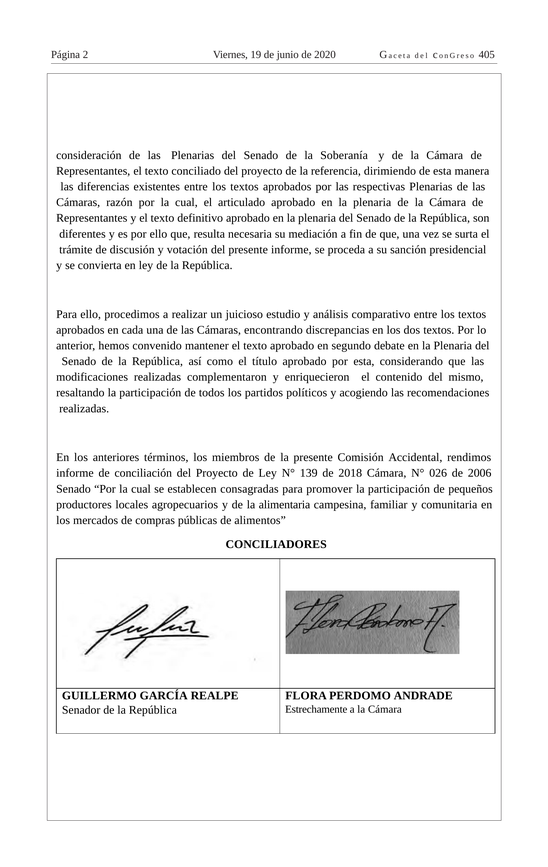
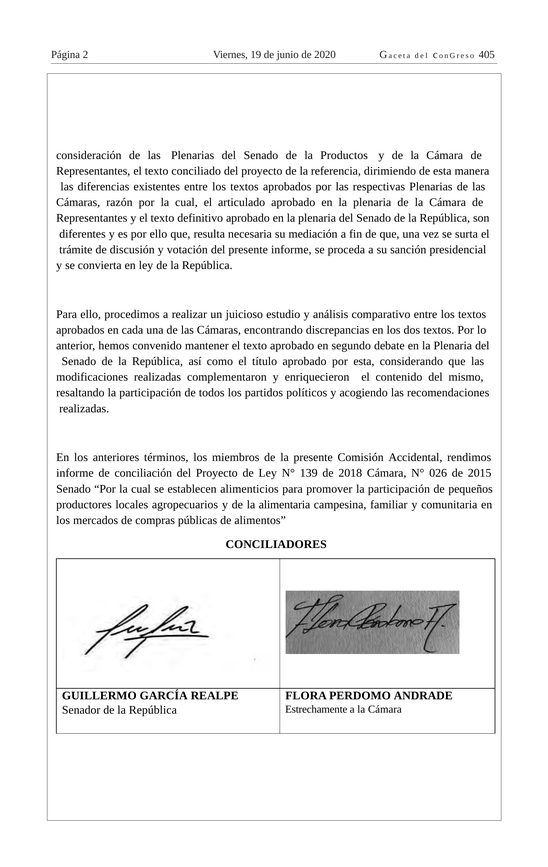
Soberanía: Soberanía -> Productos
2006: 2006 -> 2015
consagradas: consagradas -> alimenticios
